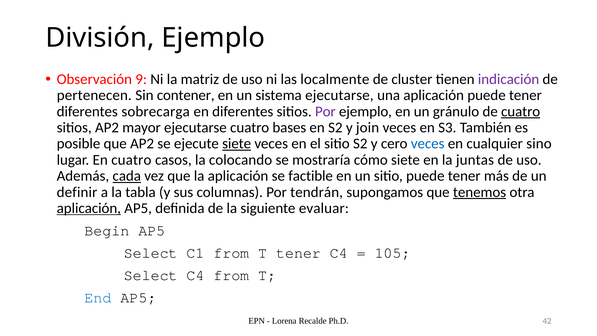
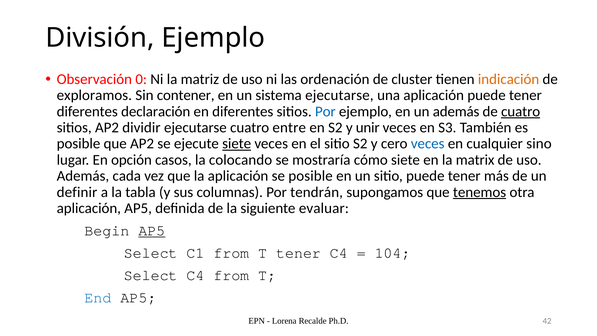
9: 9 -> 0
localmente: localmente -> ordenación
indicación colour: purple -> orange
pertenecen: pertenecen -> exploramos
sobrecarga: sobrecarga -> declaración
Por at (325, 111) colour: purple -> blue
un gránulo: gránulo -> además
mayor: mayor -> dividir
bases: bases -> entre
join: join -> unir
En cuatro: cuatro -> opción
juntas: juntas -> matrix
cada underline: present -> none
se factible: factible -> posible
aplicación at (89, 208) underline: present -> none
AP5 at (152, 230) underline: none -> present
105: 105 -> 104
